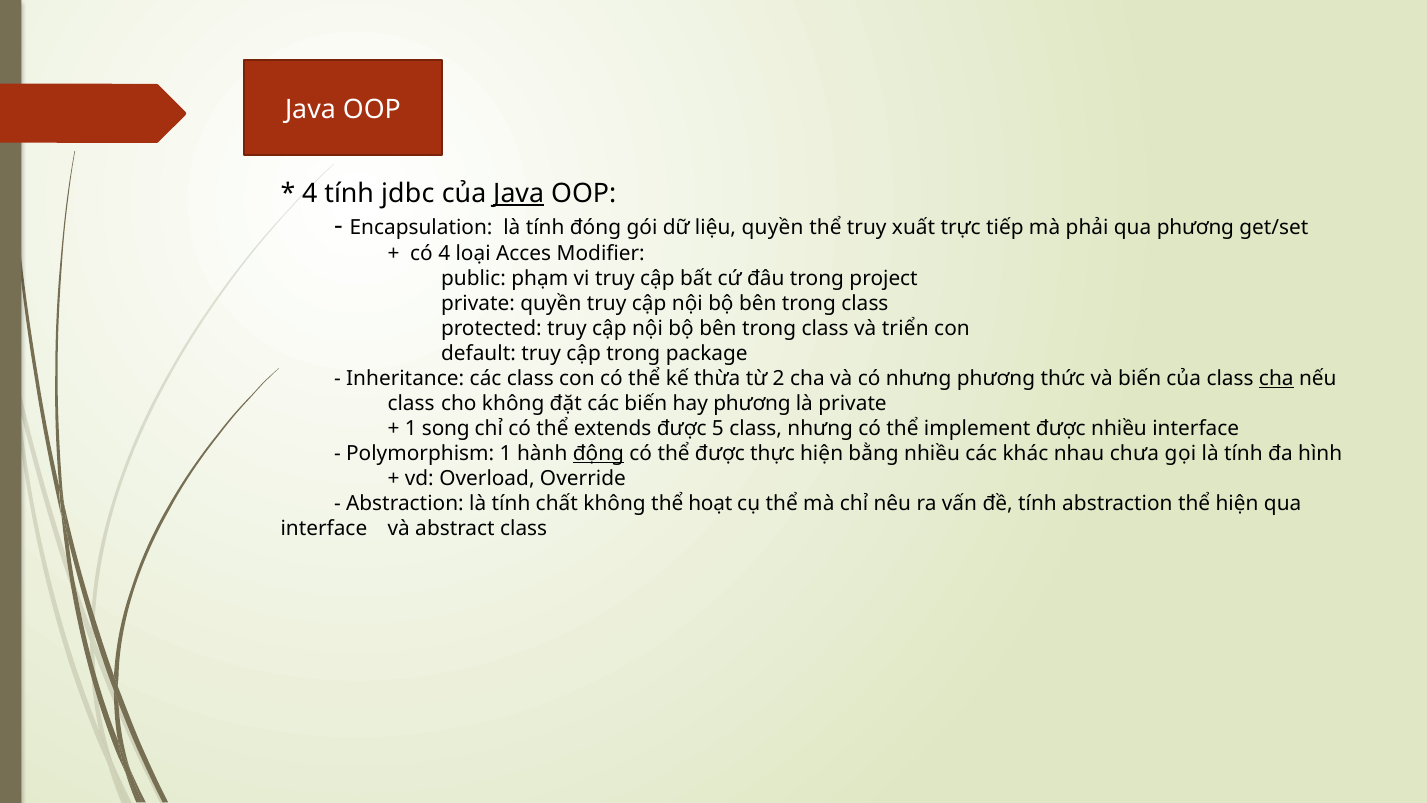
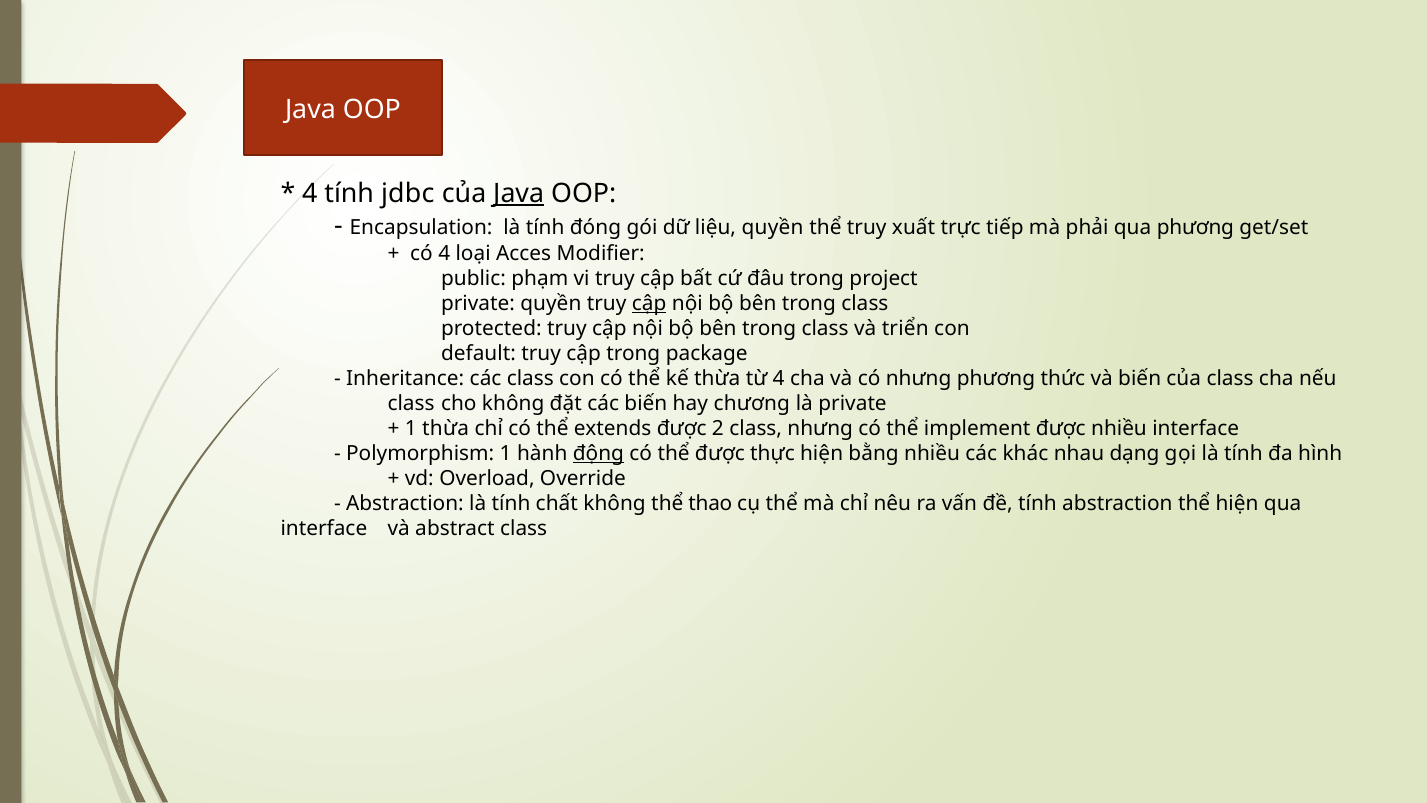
cập at (649, 304) underline: none -> present
từ 2: 2 -> 4
cha at (1276, 379) underline: present -> none
hay phương: phương -> chương
1 song: song -> thừa
5: 5 -> 2
chưa: chưa -> dạng
hoạt: hoạt -> thao
